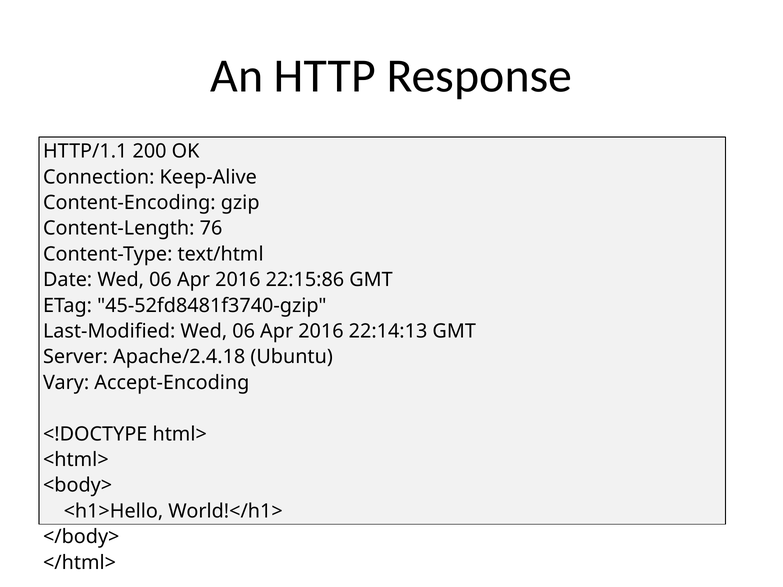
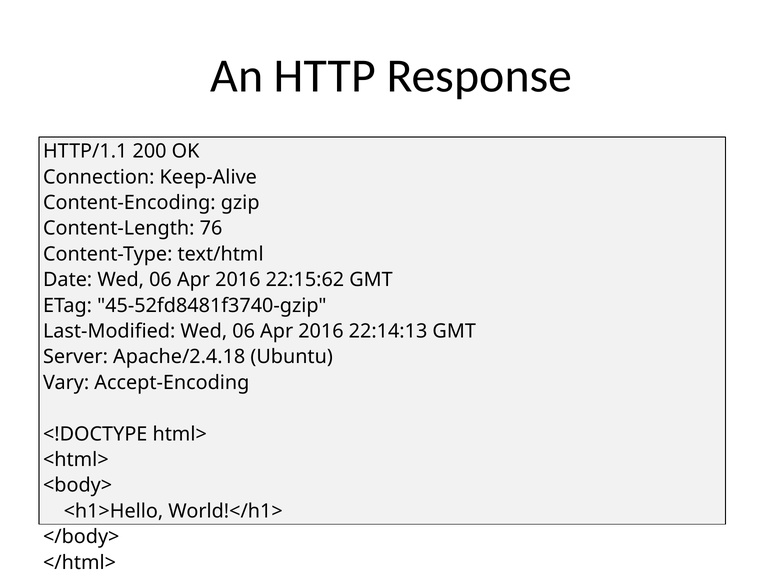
22:15:86: 22:15:86 -> 22:15:62
